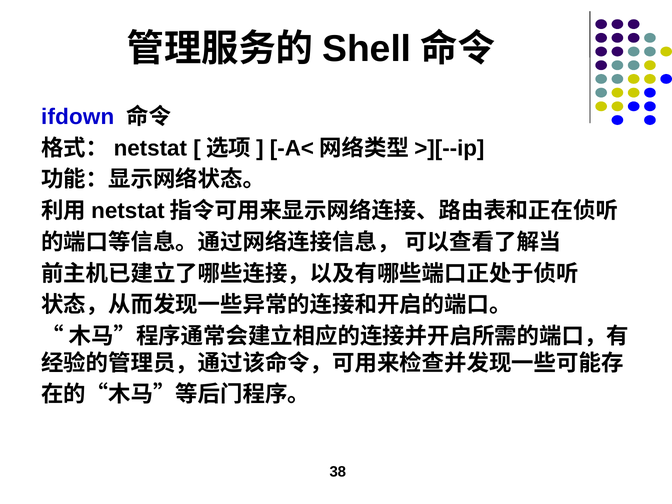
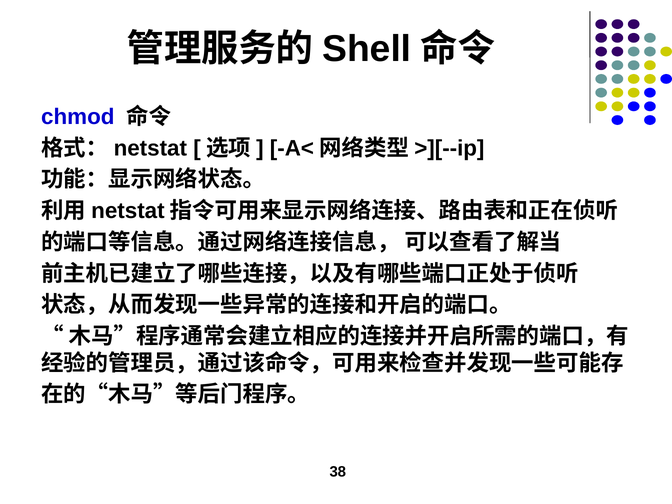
ifdown: ifdown -> chmod
